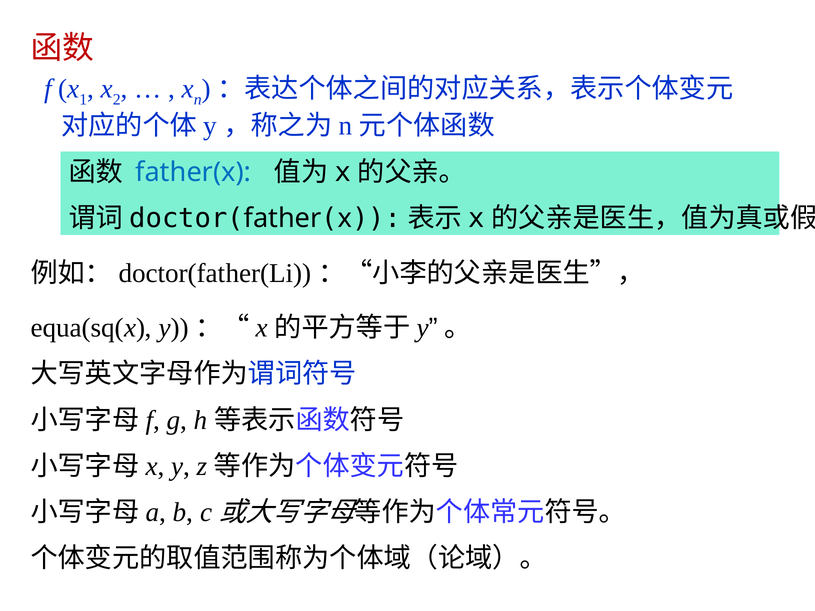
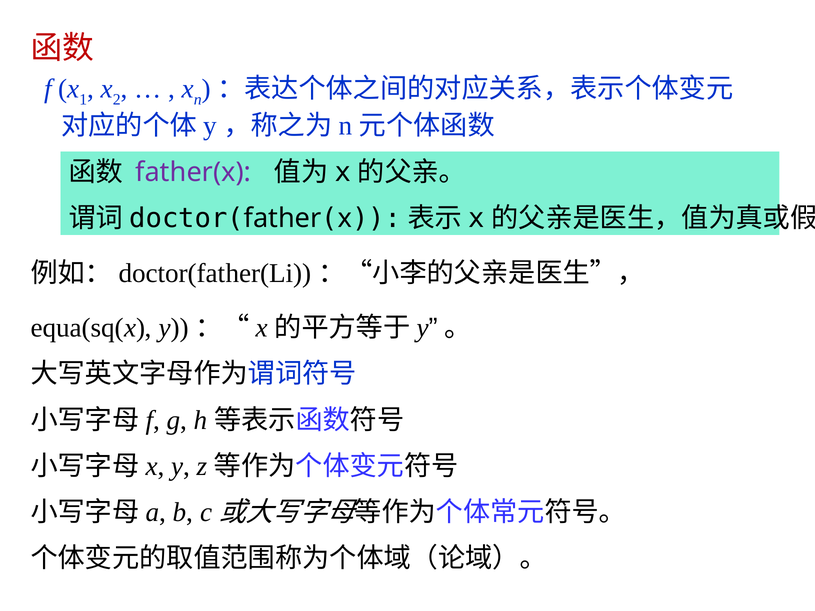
father(x colour: blue -> purple
